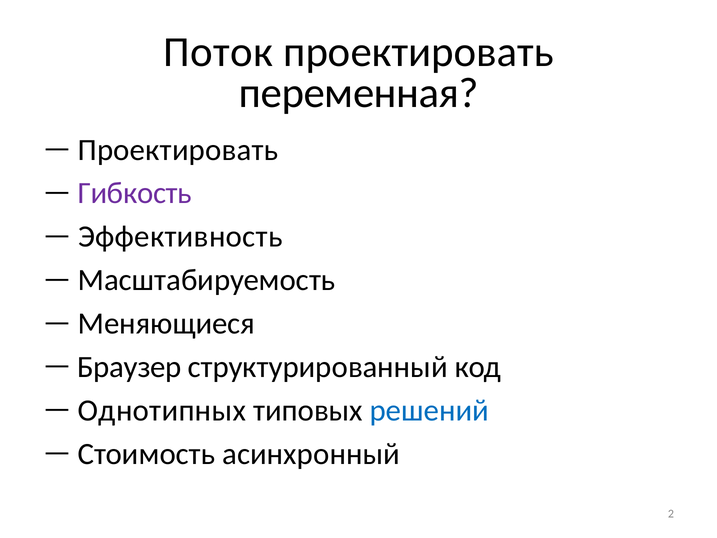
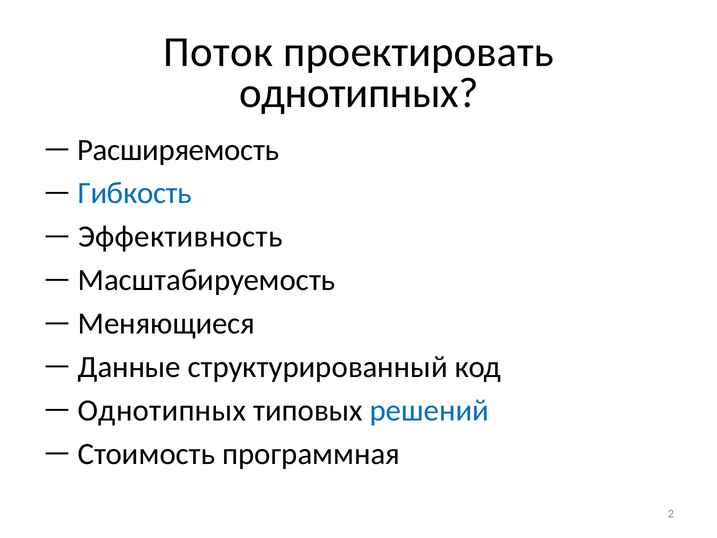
переменная at (359, 93): переменная -> однотипных
Проектировать at (178, 150): Проектировать -> Расширяемость
Гибкость colour: purple -> blue
Браузер: Браузер -> Данные
асинхронный: асинхронный -> программная
